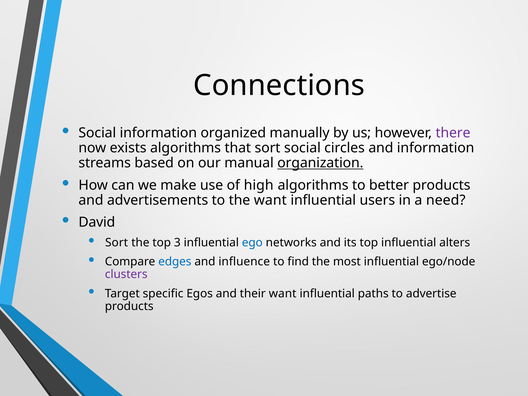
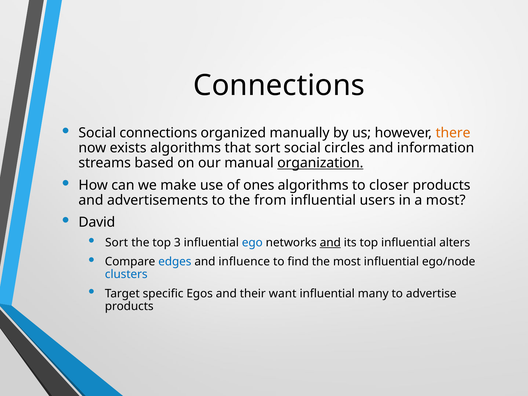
Social information: information -> connections
there colour: purple -> orange
high: high -> ones
better: better -> closer
the want: want -> from
a need: need -> most
and at (330, 242) underline: none -> present
clusters colour: purple -> blue
paths: paths -> many
